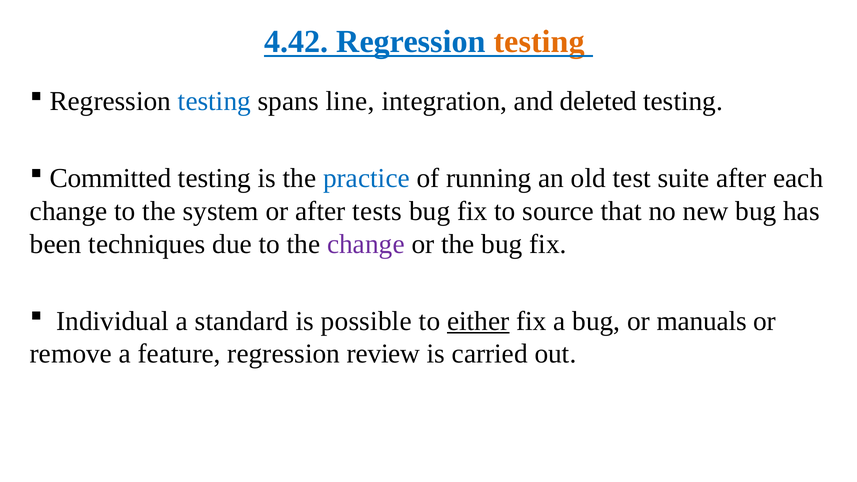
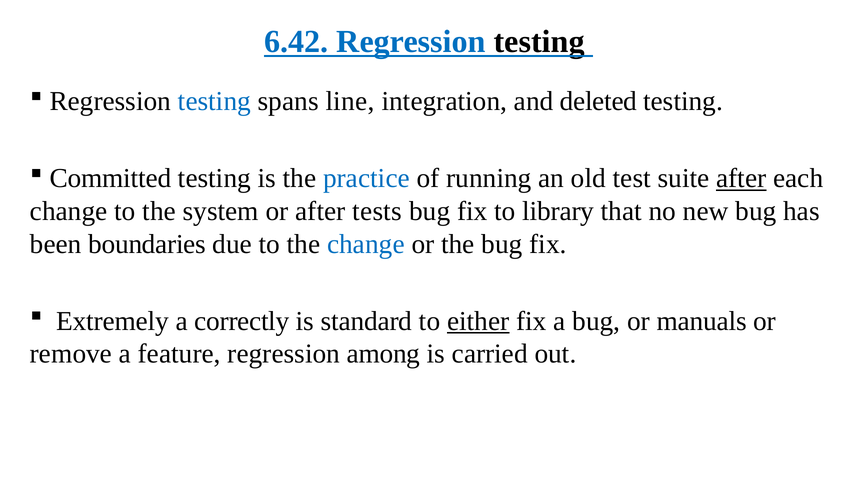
4.42: 4.42 -> 6.42
testing at (539, 42) colour: orange -> black
after at (741, 178) underline: none -> present
source: source -> library
techniques: techniques -> boundaries
change at (366, 244) colour: purple -> blue
Individual: Individual -> Extremely
standard: standard -> correctly
possible: possible -> standard
review: review -> among
